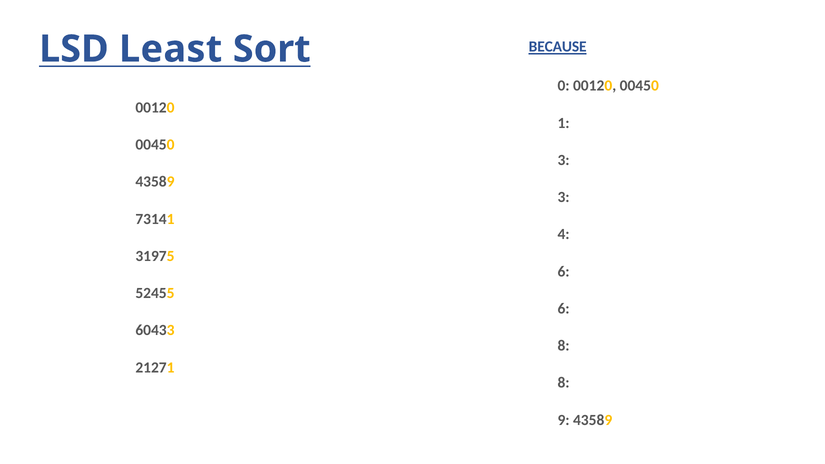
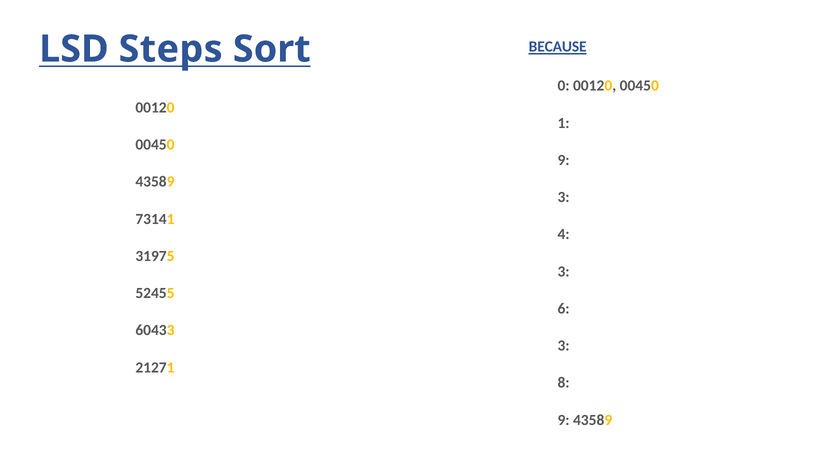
Least: Least -> Steps
3 at (564, 160): 3 -> 9
6 at (564, 271): 6 -> 3
8 at (564, 346): 8 -> 3
